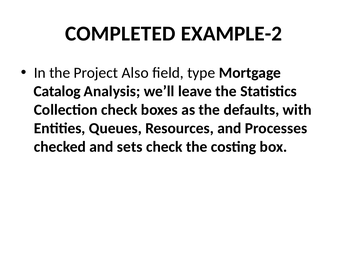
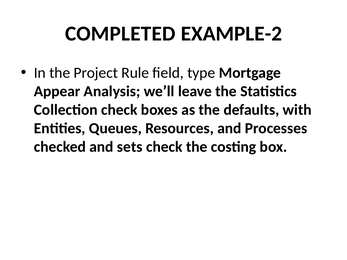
Also: Also -> Rule
Catalog: Catalog -> Appear
